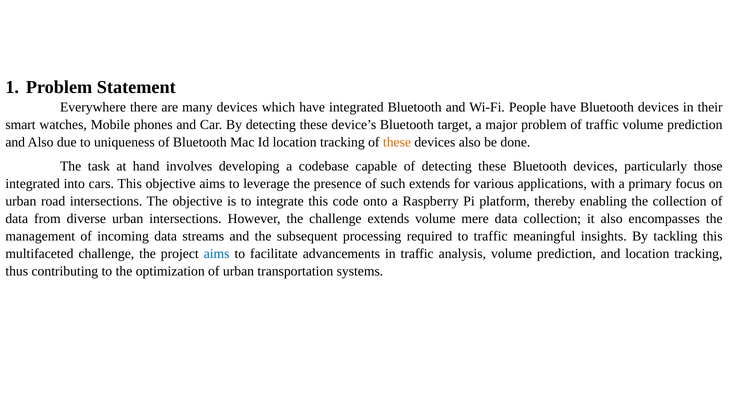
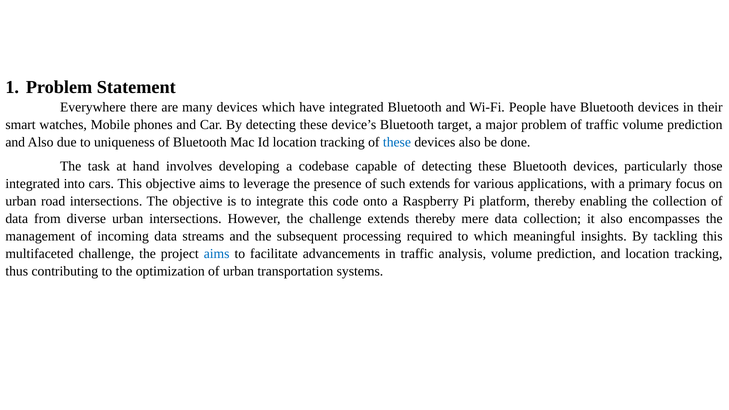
these at (397, 142) colour: orange -> blue
extends volume: volume -> thereby
to traffic: traffic -> which
